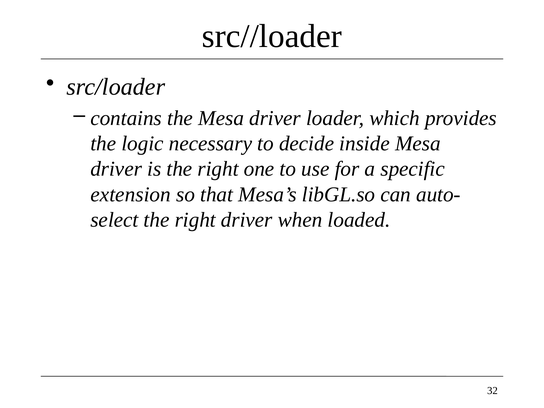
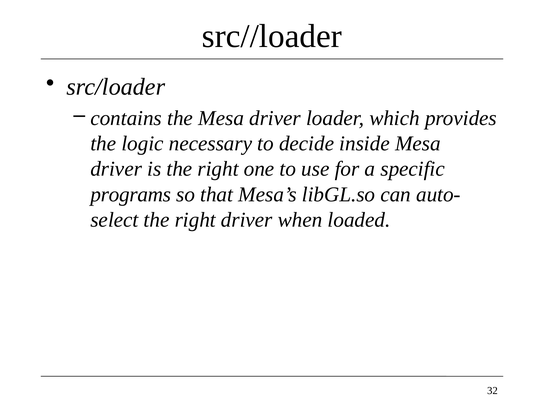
extension: extension -> programs
